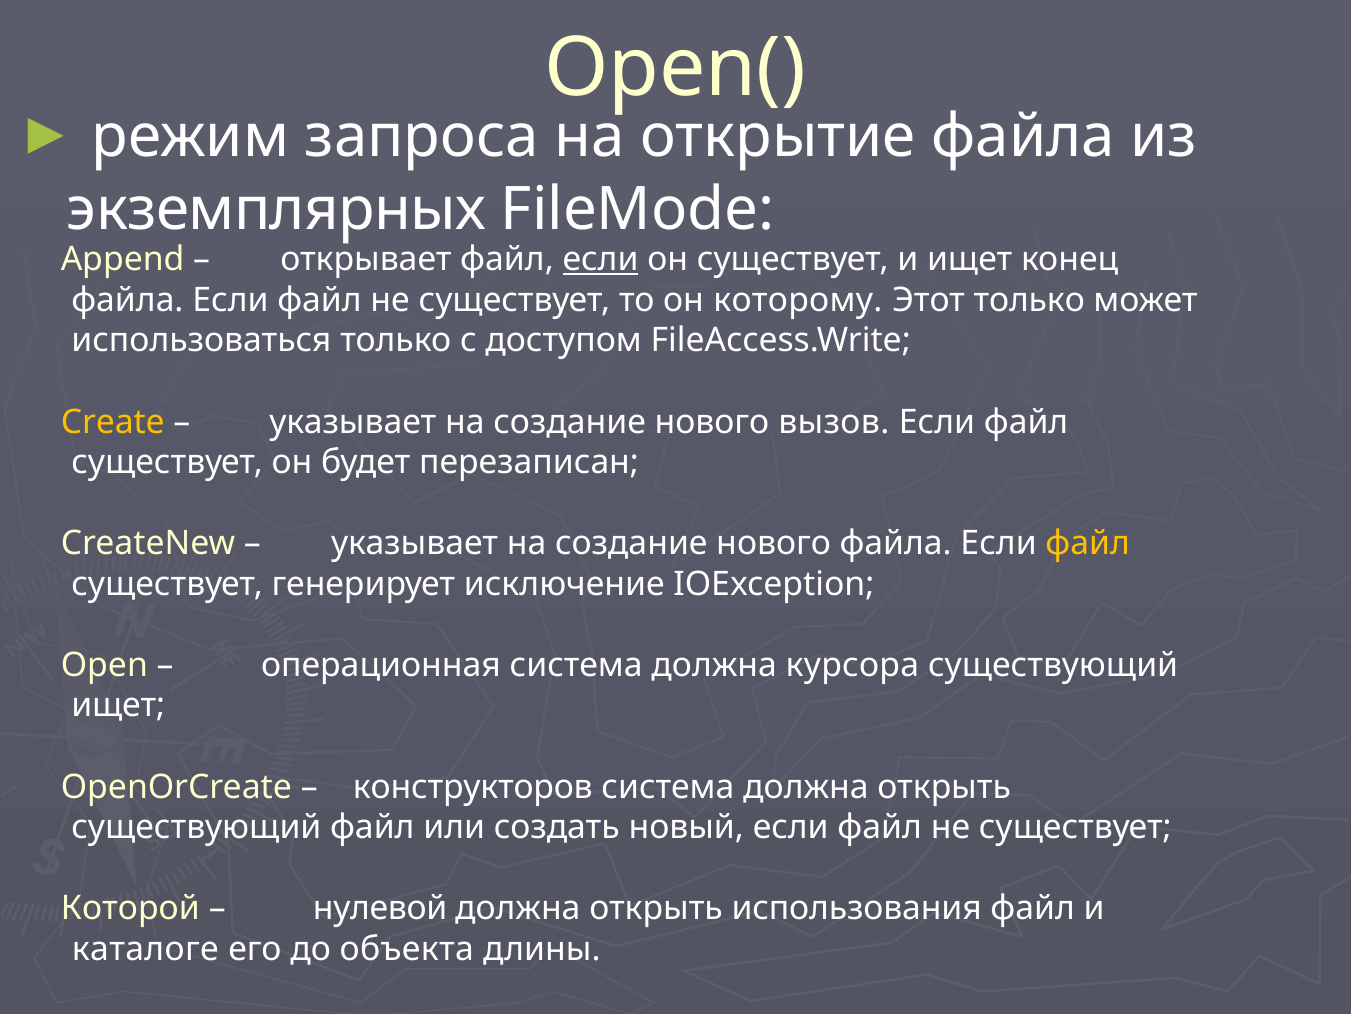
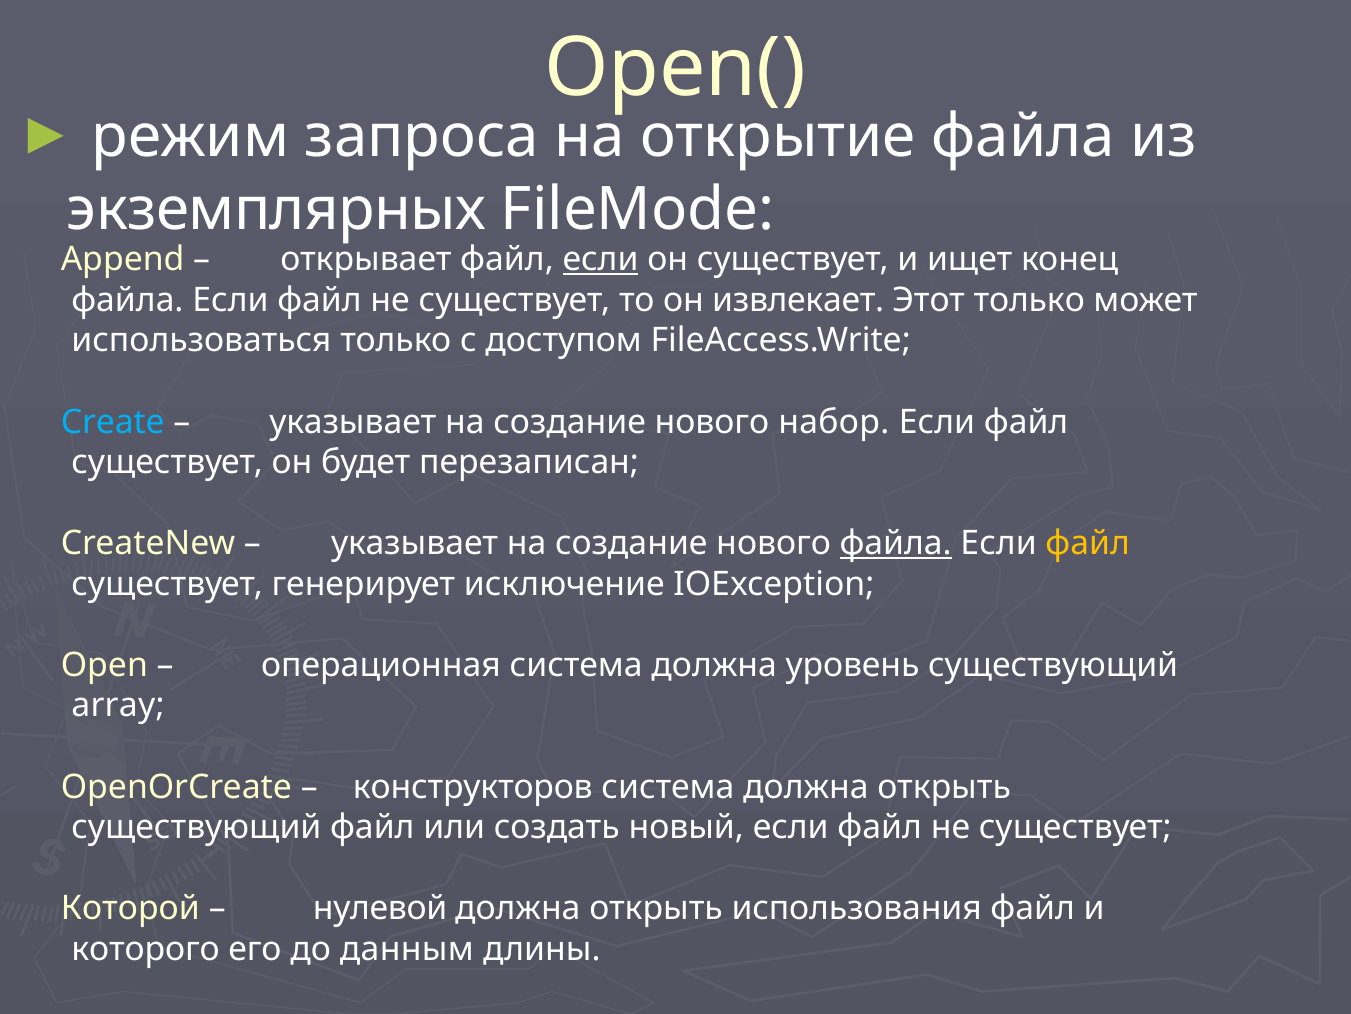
которому: которому -> извлекает
Create colour: yellow -> light blue
вызов: вызов -> набор
файла at (896, 543) underline: none -> present
курсора: курсора -> уровень
ищет at (118, 705): ищет -> array
каталоге: каталоге -> которого
объекта: объекта -> данным
